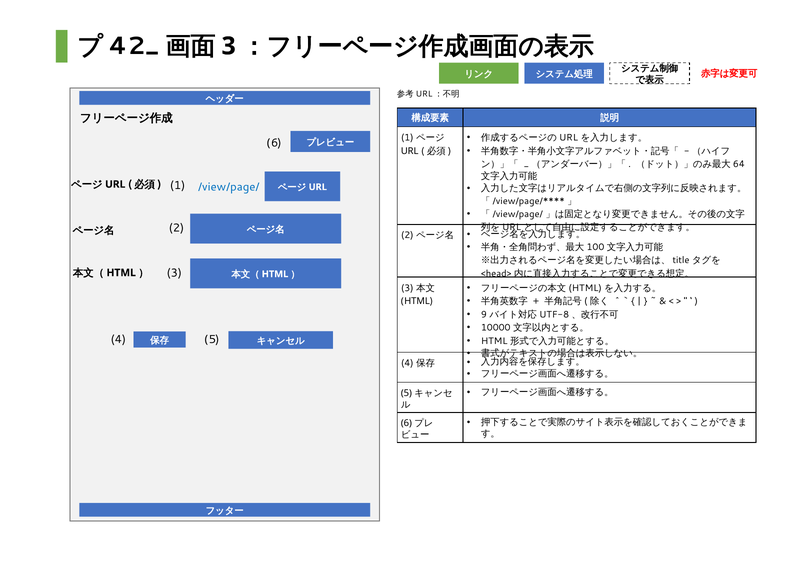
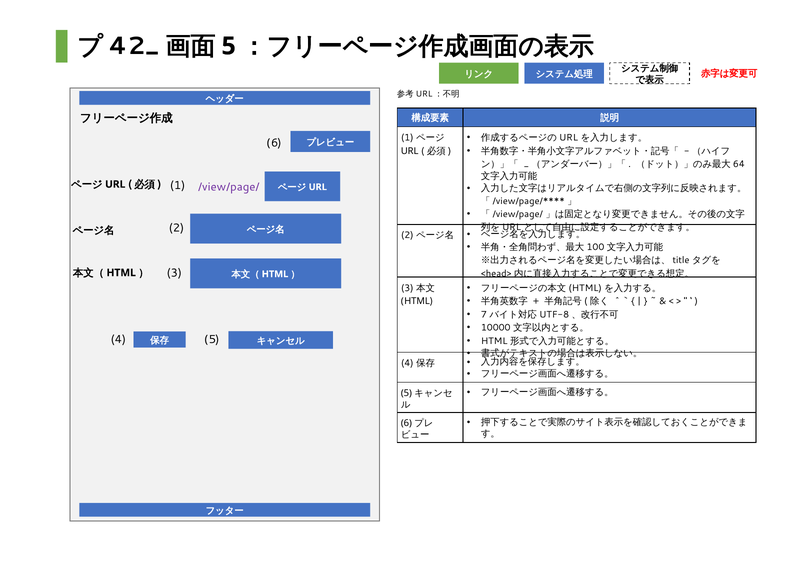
3 at (229, 46): 3 -> 5
/view/page/ colour: blue -> purple
9: 9 -> 7
